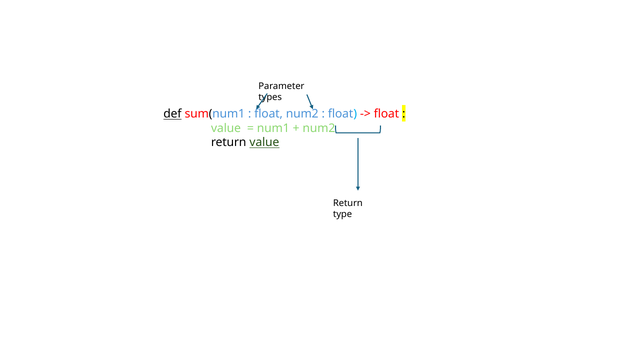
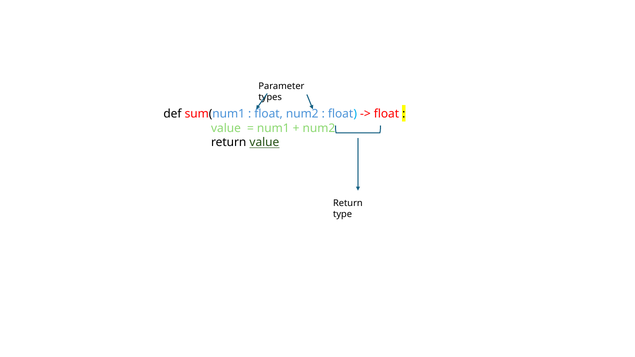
def underline: present -> none
